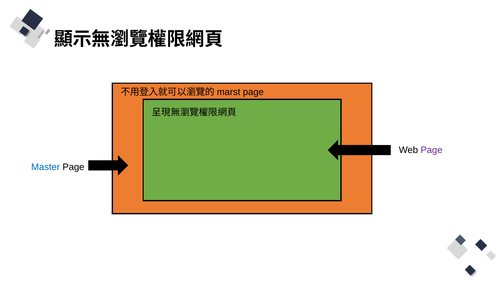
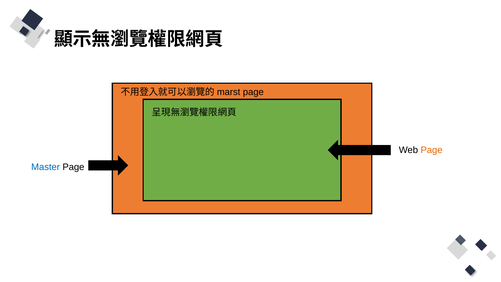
Page at (432, 150) colour: purple -> orange
